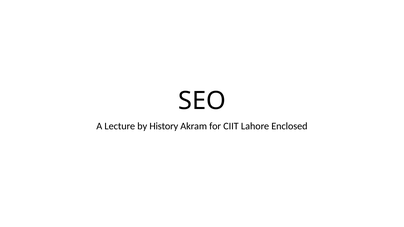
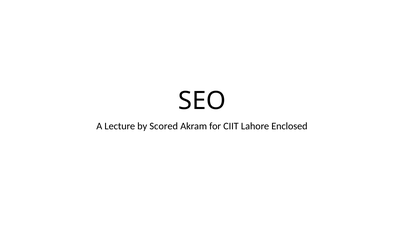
History: History -> Scored
